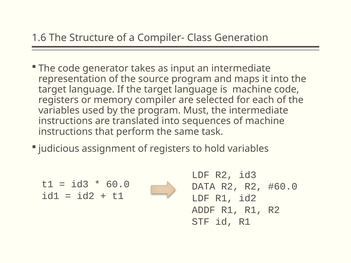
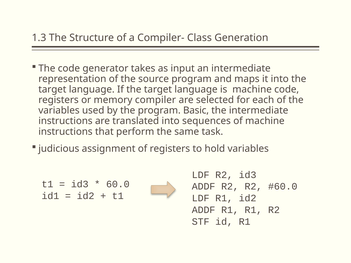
1.6: 1.6 -> 1.3
Must: Must -> Basic
DATA at (204, 187): DATA -> ADDF
